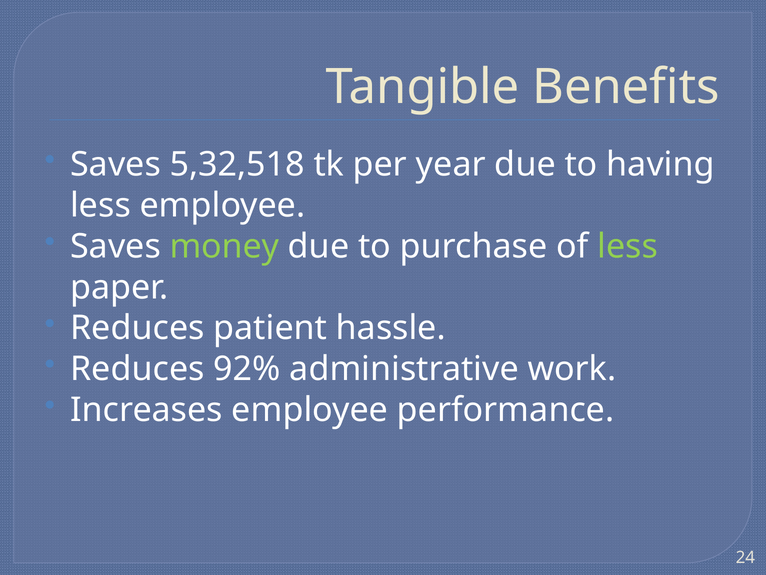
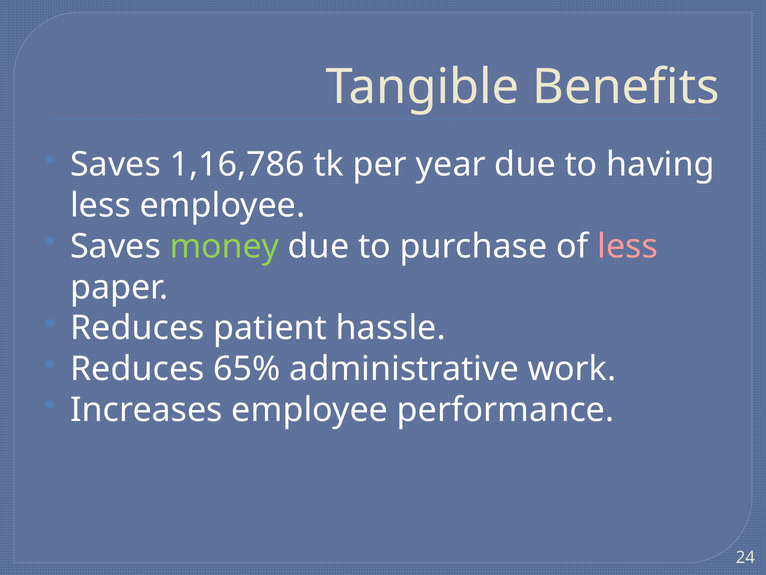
5,32,518: 5,32,518 -> 1,16,786
less at (628, 246) colour: light green -> pink
92%: 92% -> 65%
